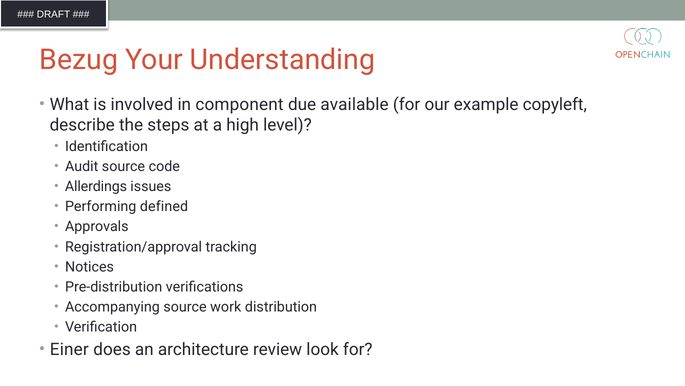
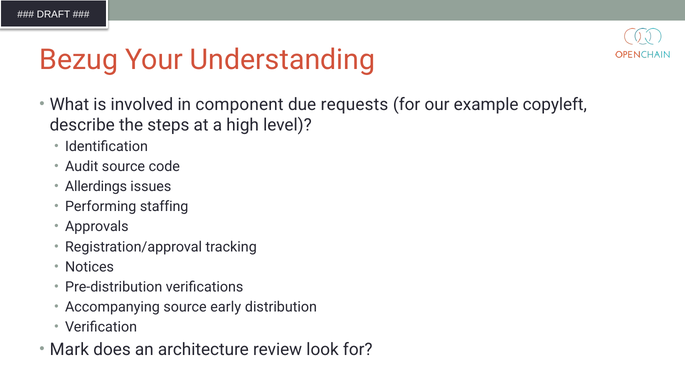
available: available -> requests
defined: defined -> staffing
work: work -> early
Einer: Einer -> Mark
